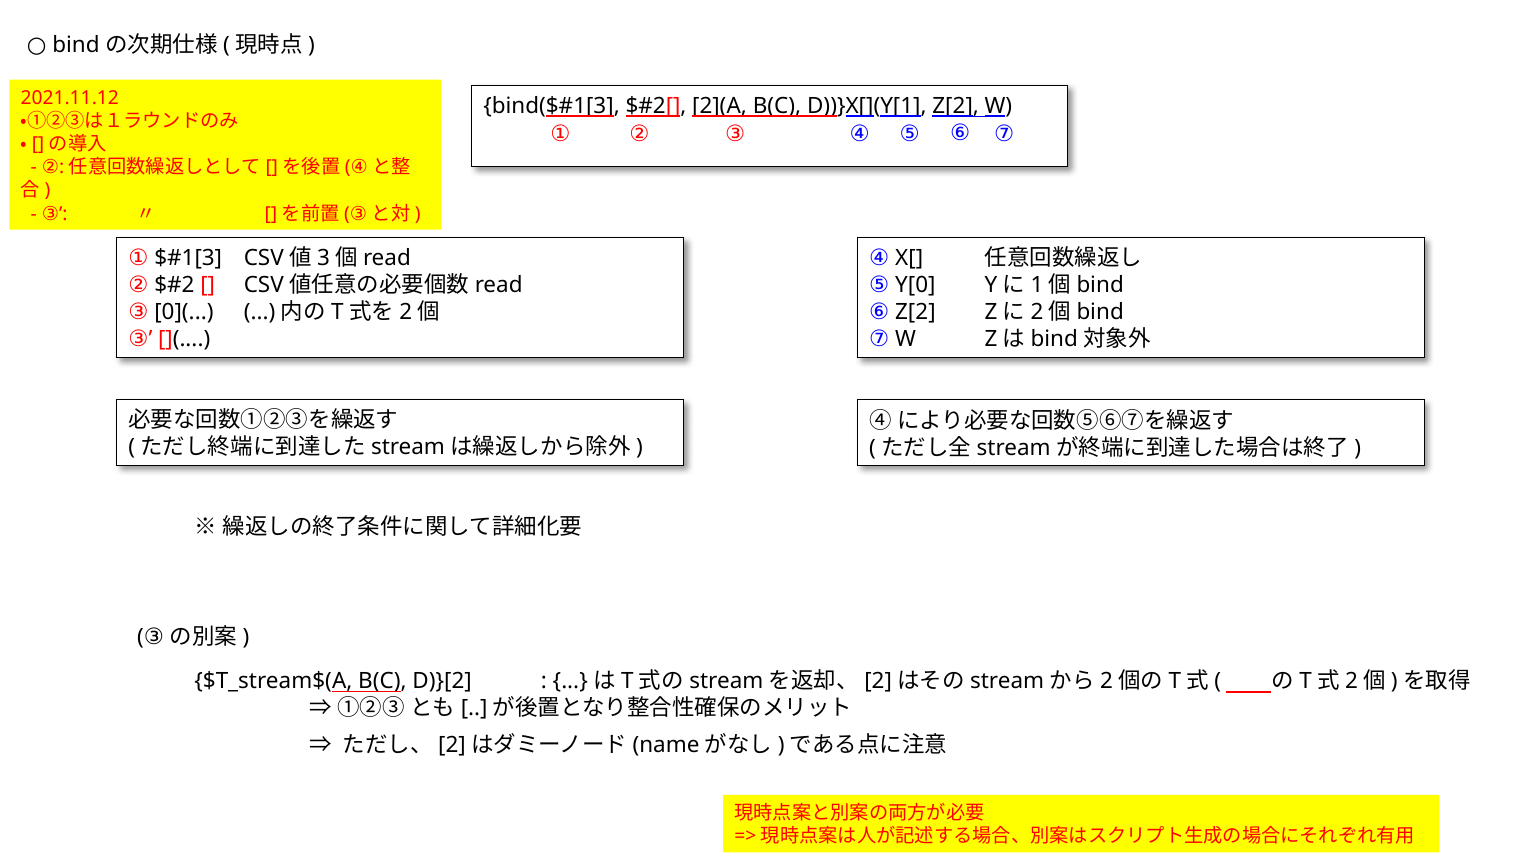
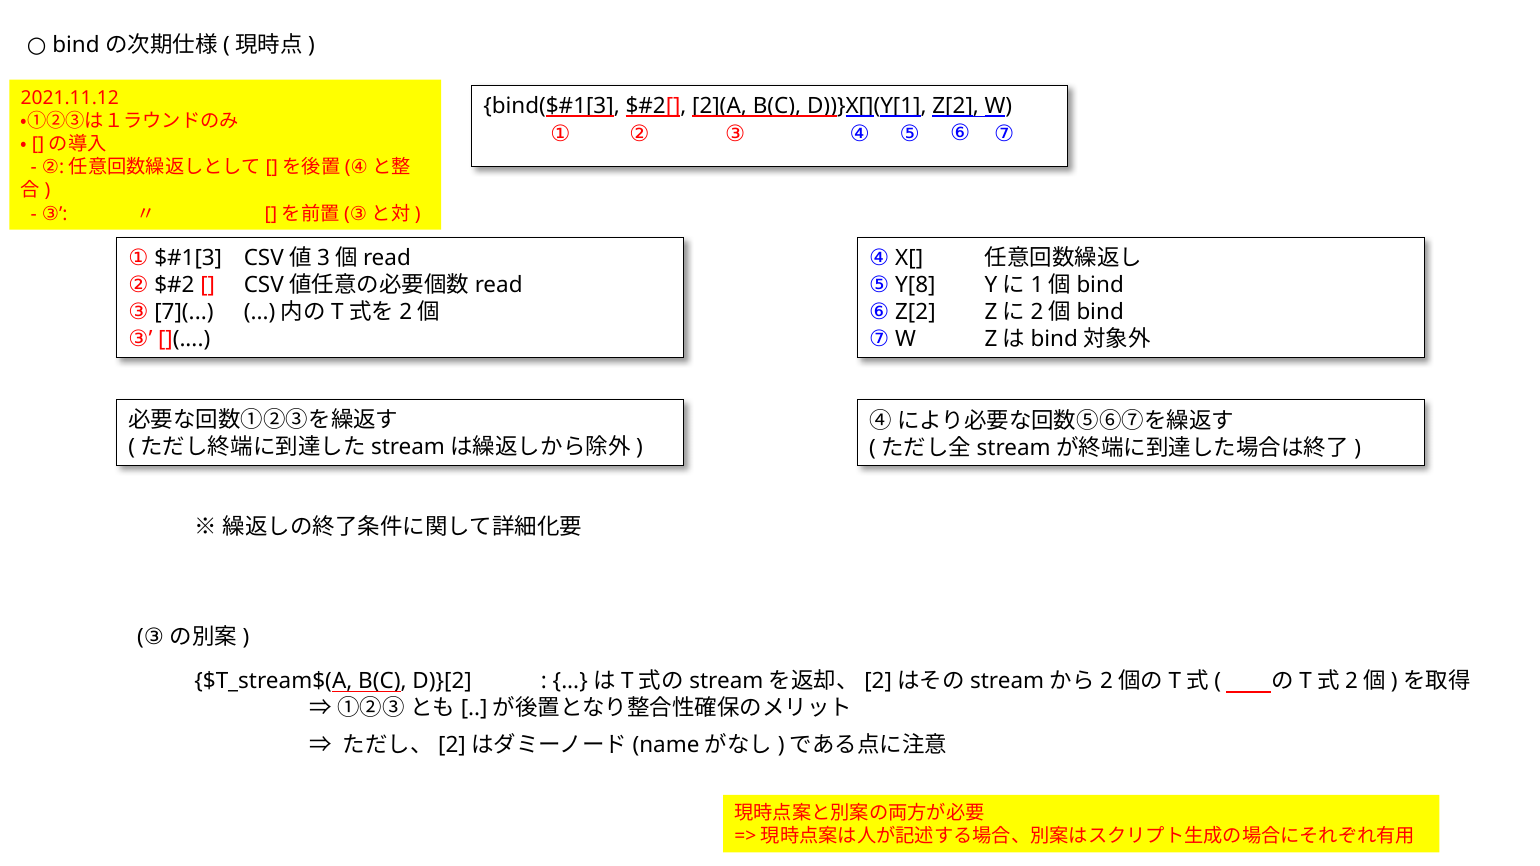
Y[0: Y[0 -> Y[8
0](: 0]( -> 7](
